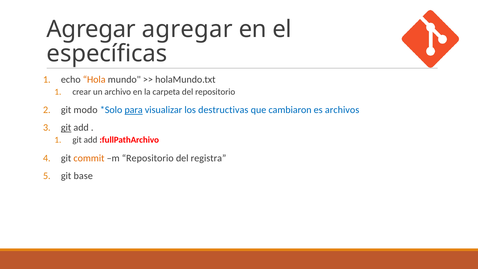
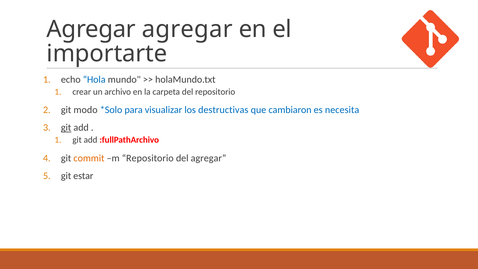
específicas: específicas -> importarte
Hola colour: orange -> blue
para underline: present -> none
archivos: archivos -> necesita
del registra: registra -> agregar
base: base -> estar
